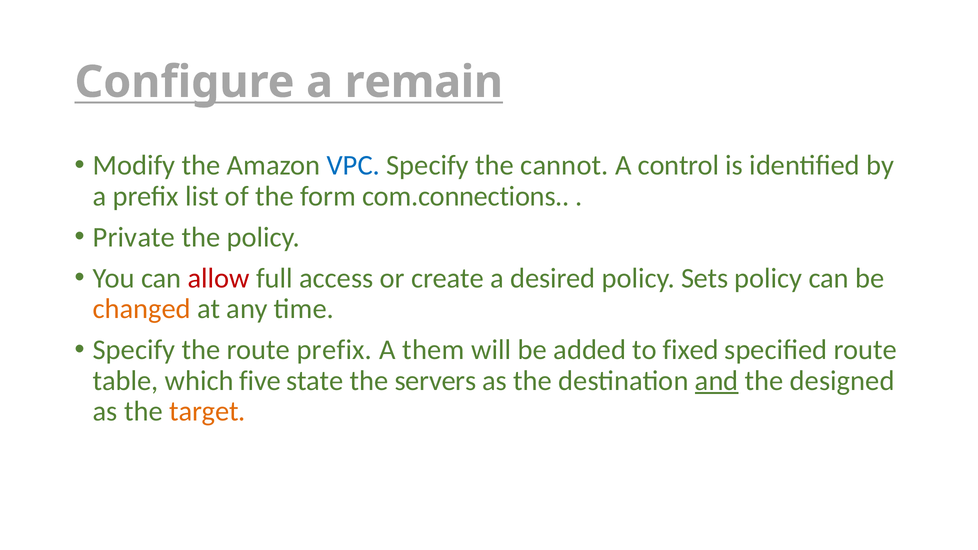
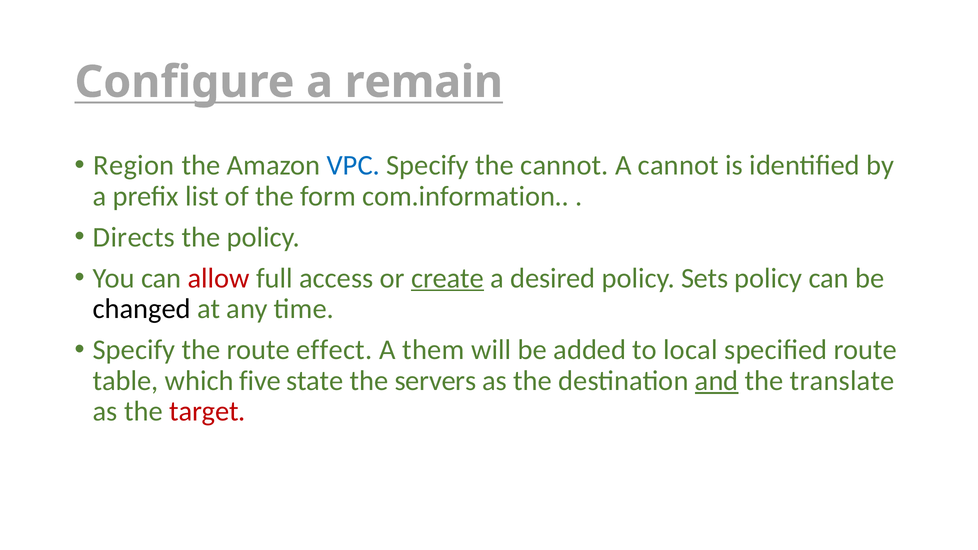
Modify: Modify -> Region
A control: control -> cannot
com.connections: com.connections -> com.information
Private: Private -> Directs
create underline: none -> present
changed colour: orange -> black
route prefix: prefix -> effect
fixed: fixed -> local
designed: designed -> translate
target colour: orange -> red
